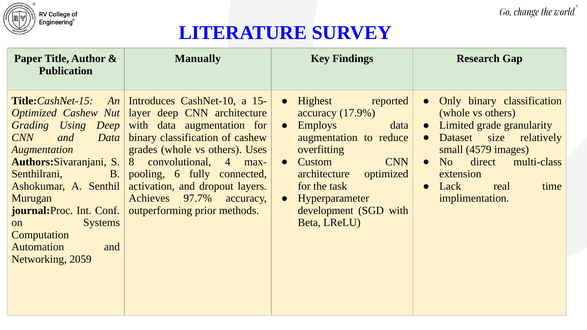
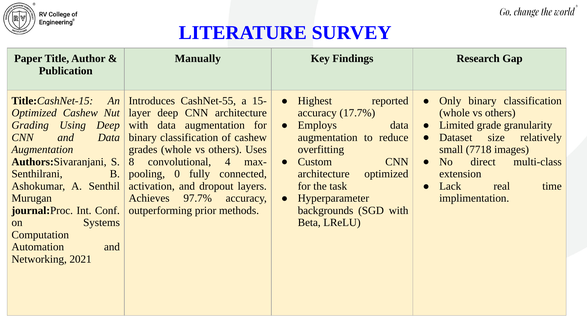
CashNet-10: CashNet-10 -> CashNet-55
17.9%: 17.9% -> 17.7%
4579: 4579 -> 7718
6: 6 -> 0
development: development -> backgrounds
2059: 2059 -> 2021
